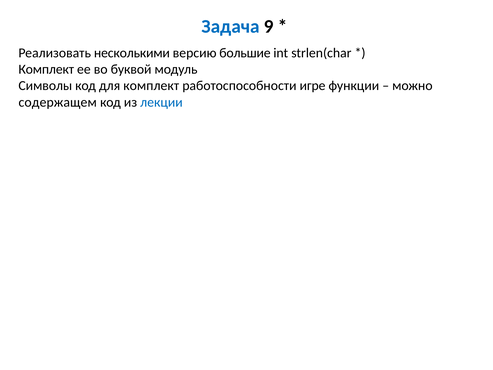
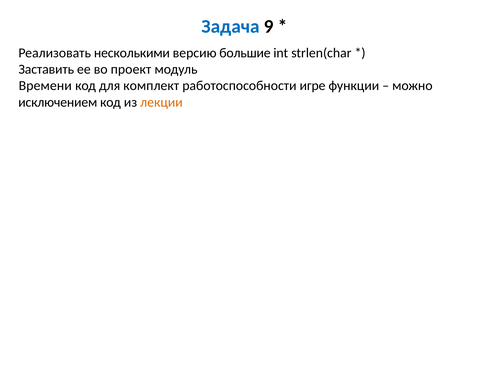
Комплект at (46, 69): Комплект -> Заставить
буквой: буквой -> проект
Символы: Символы -> Времени
содержащем: содержащем -> исключением
лекции colour: blue -> orange
